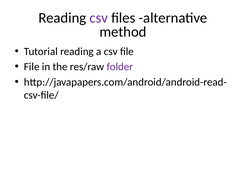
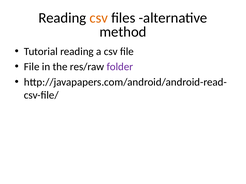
csv at (99, 18) colour: purple -> orange
